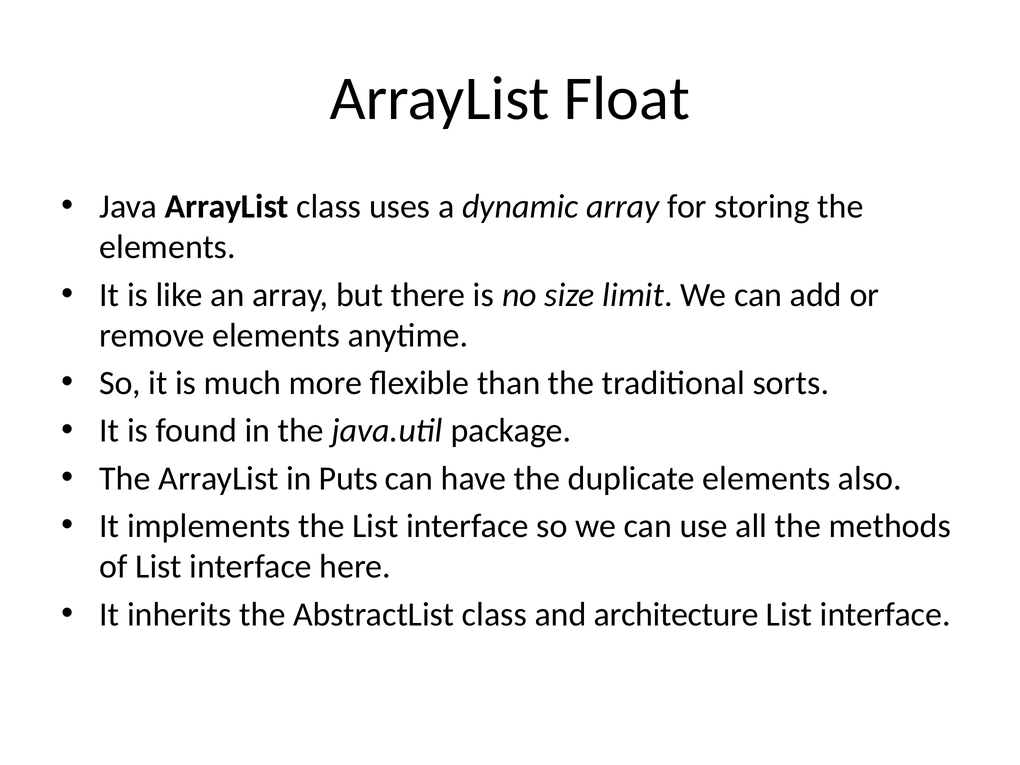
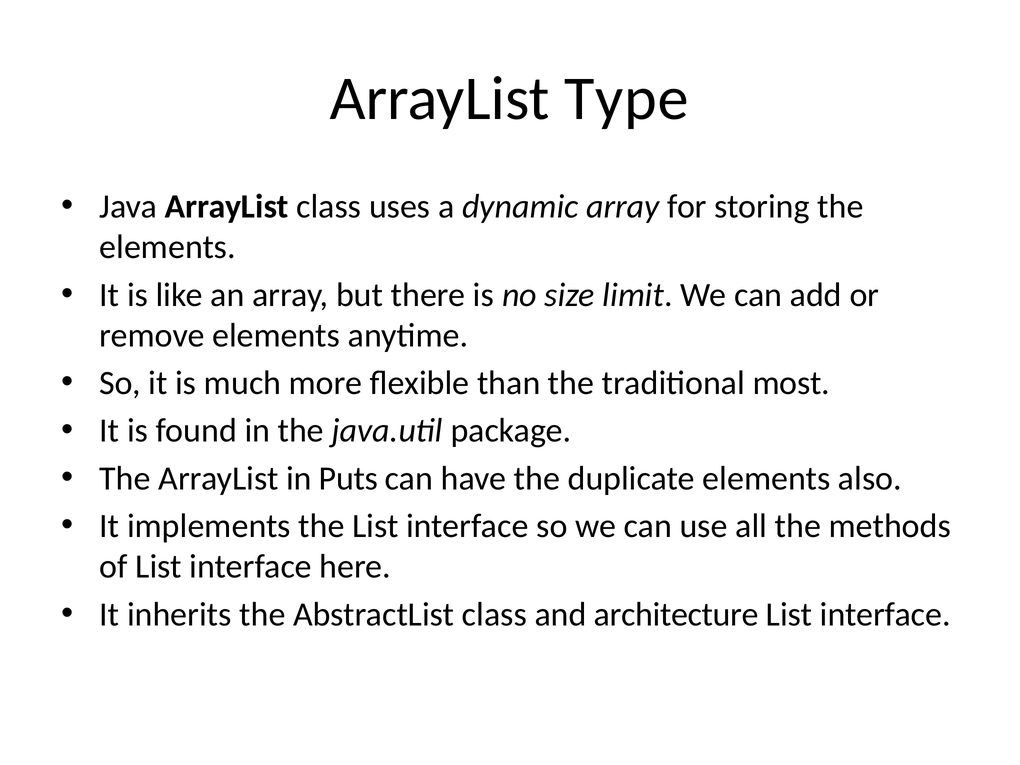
Float: Float -> Type
sorts: sorts -> most
